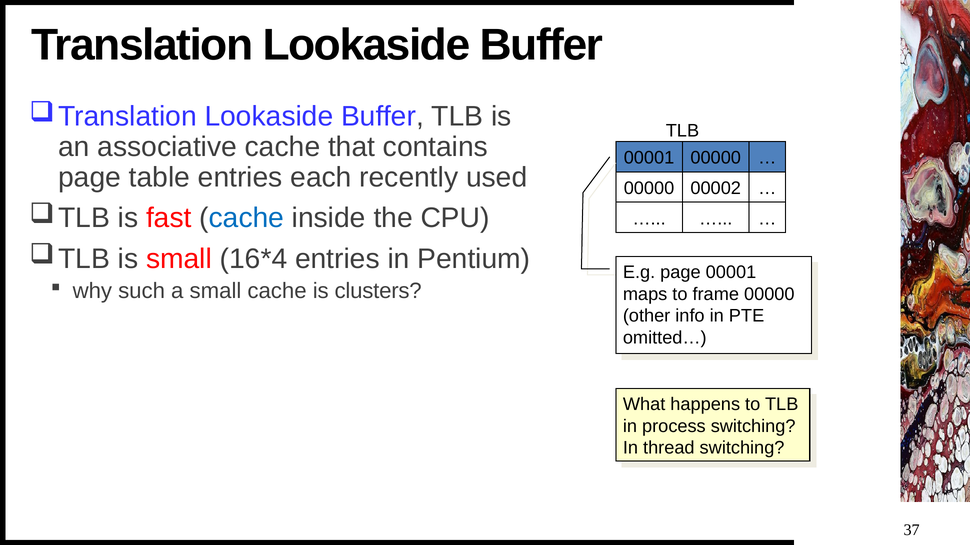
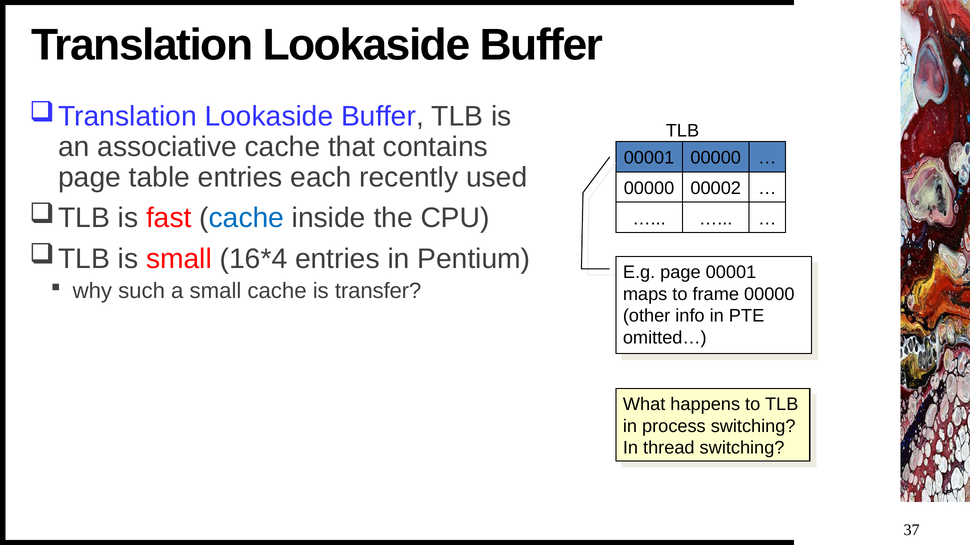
clusters: clusters -> transfer
